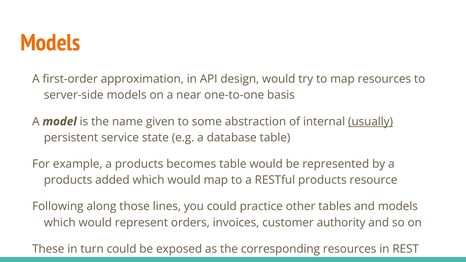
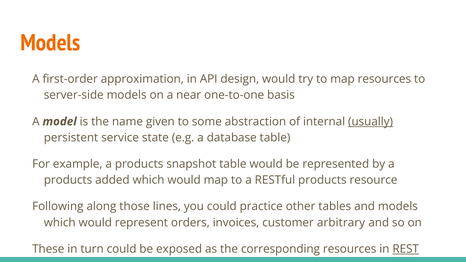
becomes: becomes -> snapshot
authority: authority -> arbitrary
REST underline: none -> present
